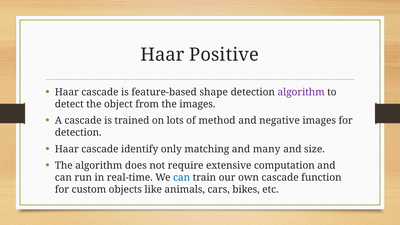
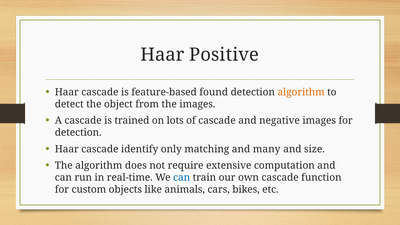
shape: shape -> found
algorithm at (301, 92) colour: purple -> orange
of method: method -> cascade
